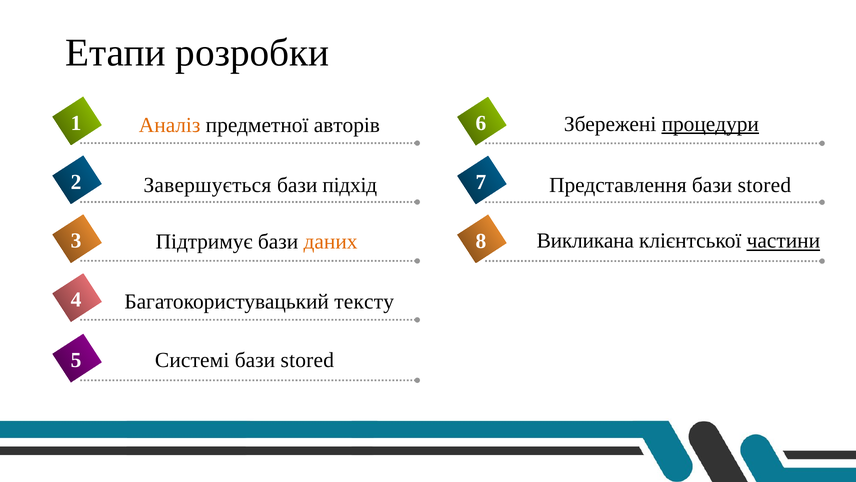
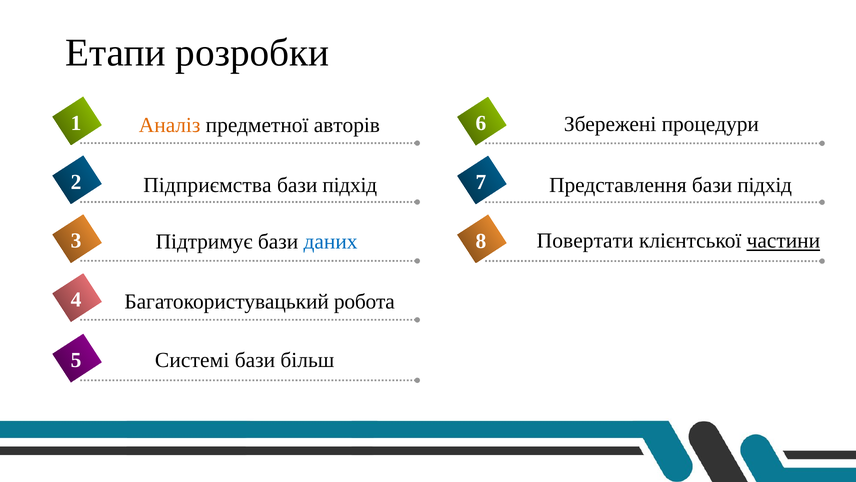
процедури underline: present -> none
Завершується: Завершується -> Підприємства
Представлення бази stored: stored -> підхід
Викликана: Викликана -> Повертати
даних colour: orange -> blue
тексту: тексту -> робота
stored at (307, 360): stored -> більш
